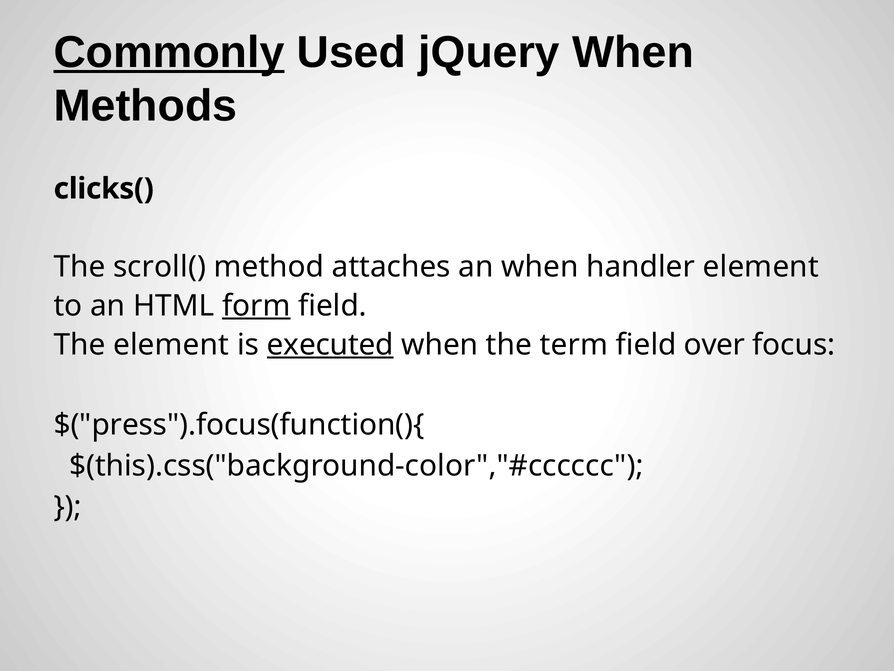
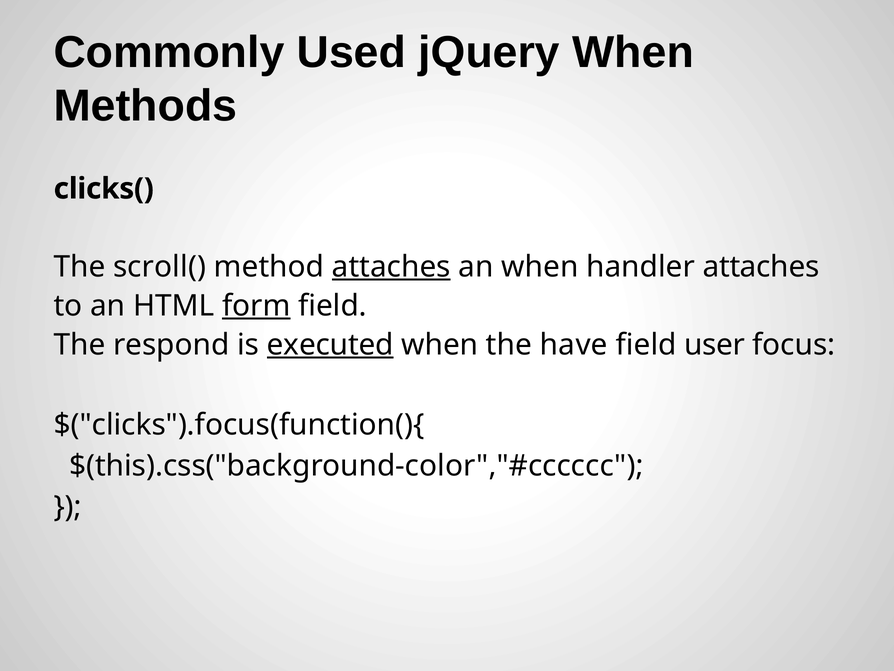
Commonly underline: present -> none
attaches at (391, 266) underline: none -> present
handler element: element -> attaches
The element: element -> respond
term: term -> have
over: over -> user
$("press").focus(function(){: $("press").focus(function(){ -> $("clicks").focus(function(){
